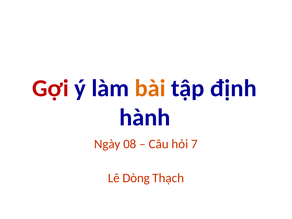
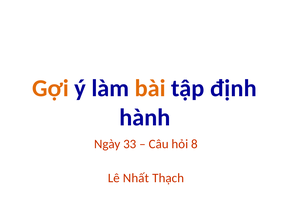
Gợi colour: red -> orange
08: 08 -> 33
7: 7 -> 8
Dòng: Dòng -> Nhất
